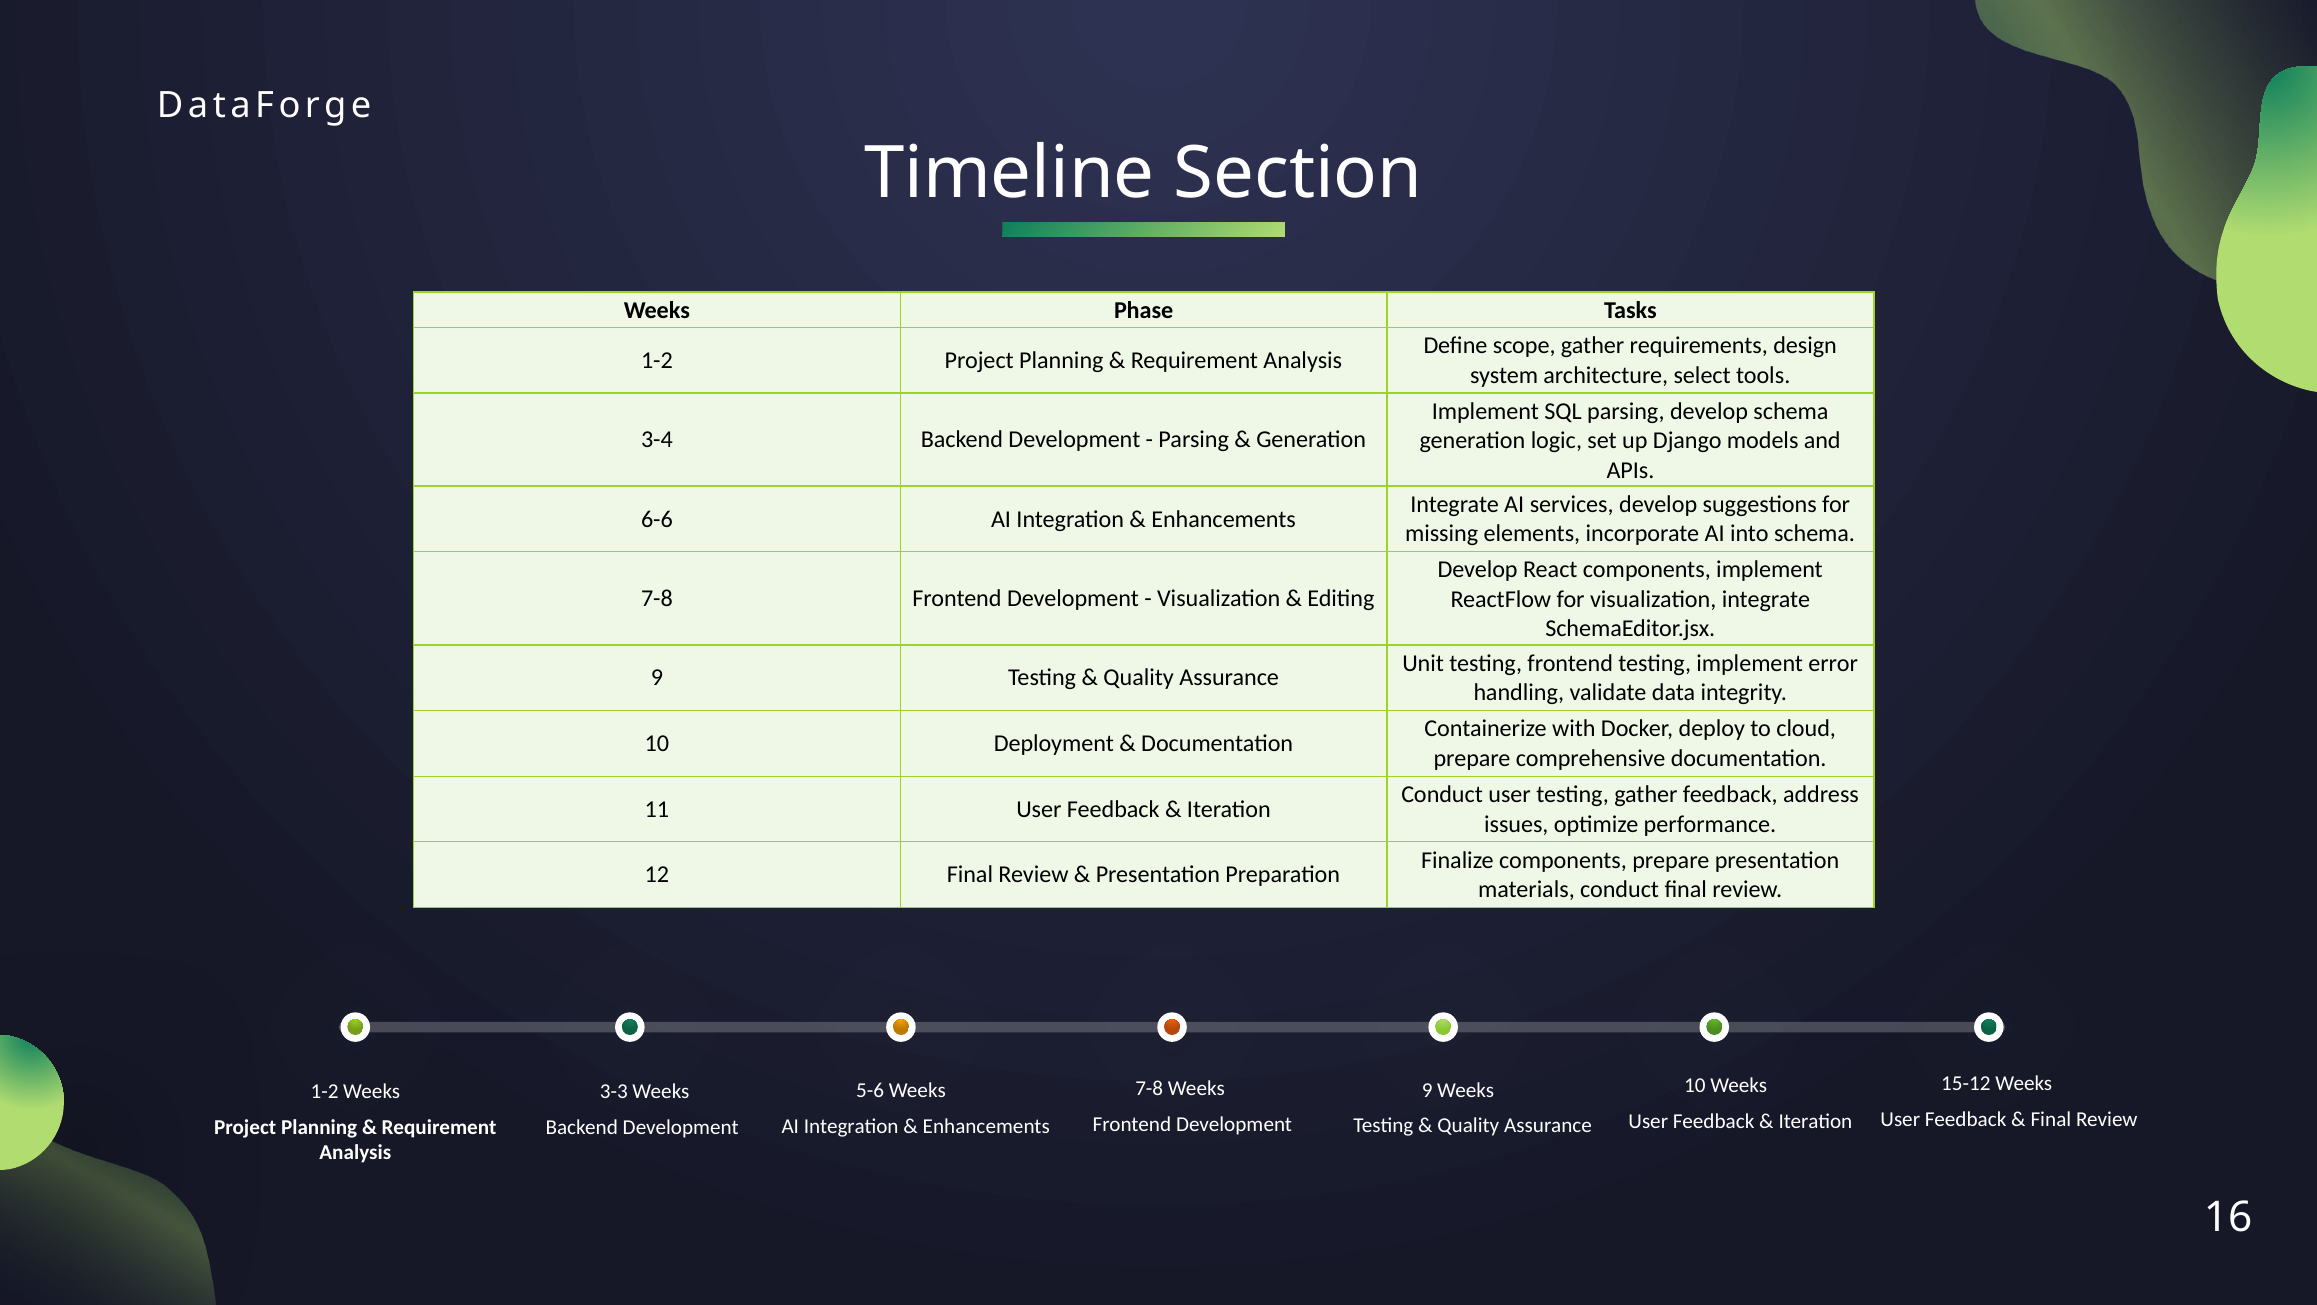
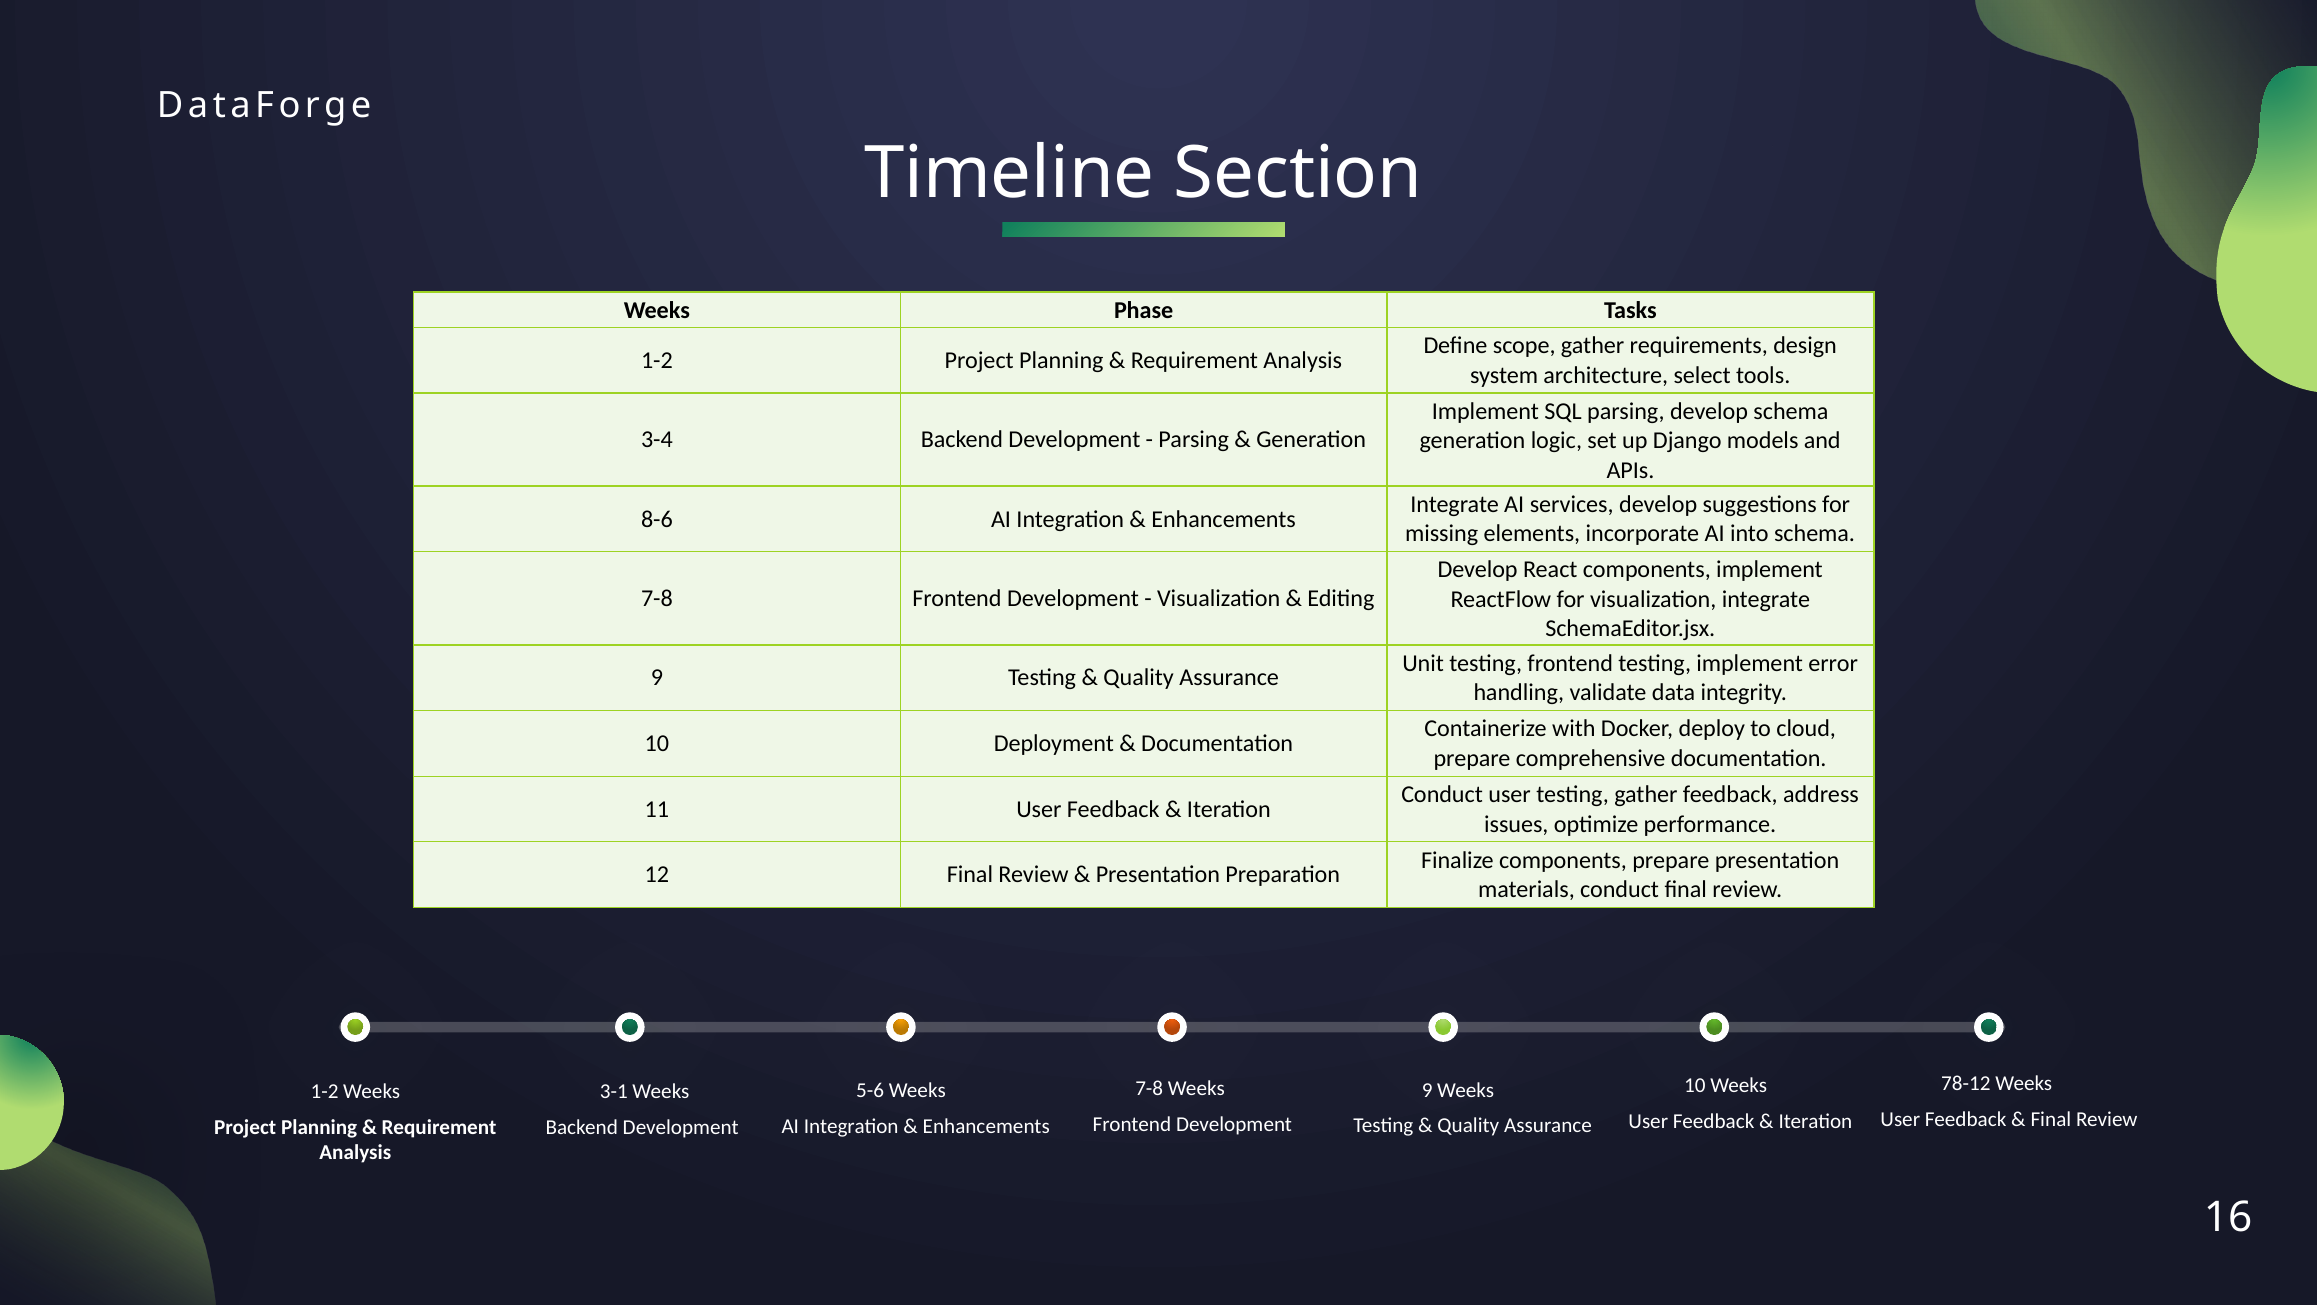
6-6: 6-6 -> 8-6
15-12: 15-12 -> 78-12
3-3: 3-3 -> 3-1
